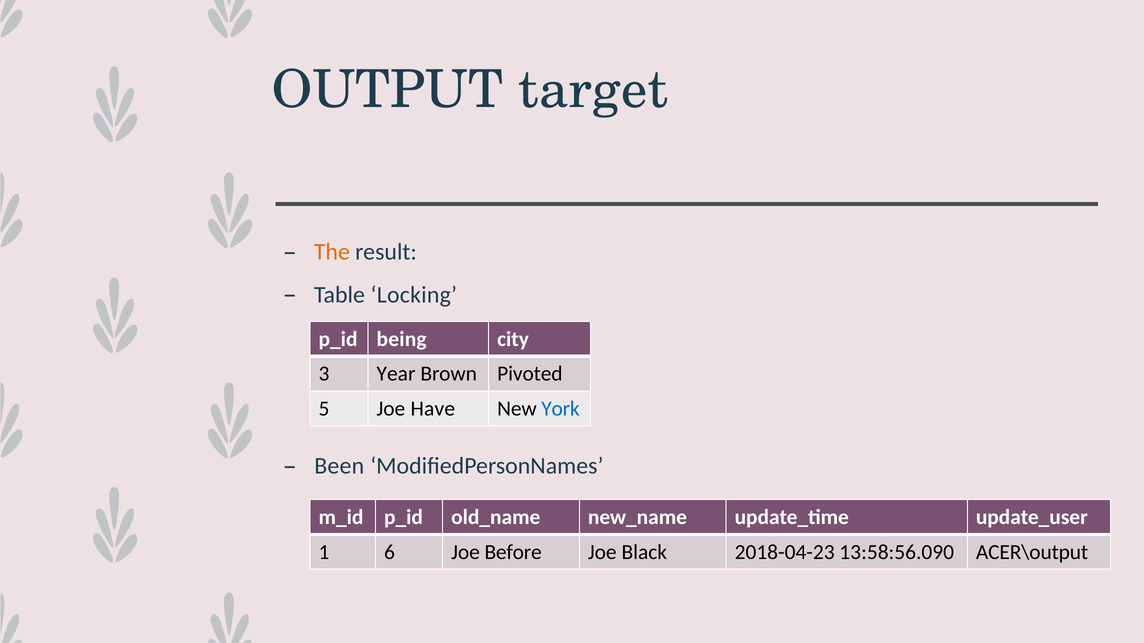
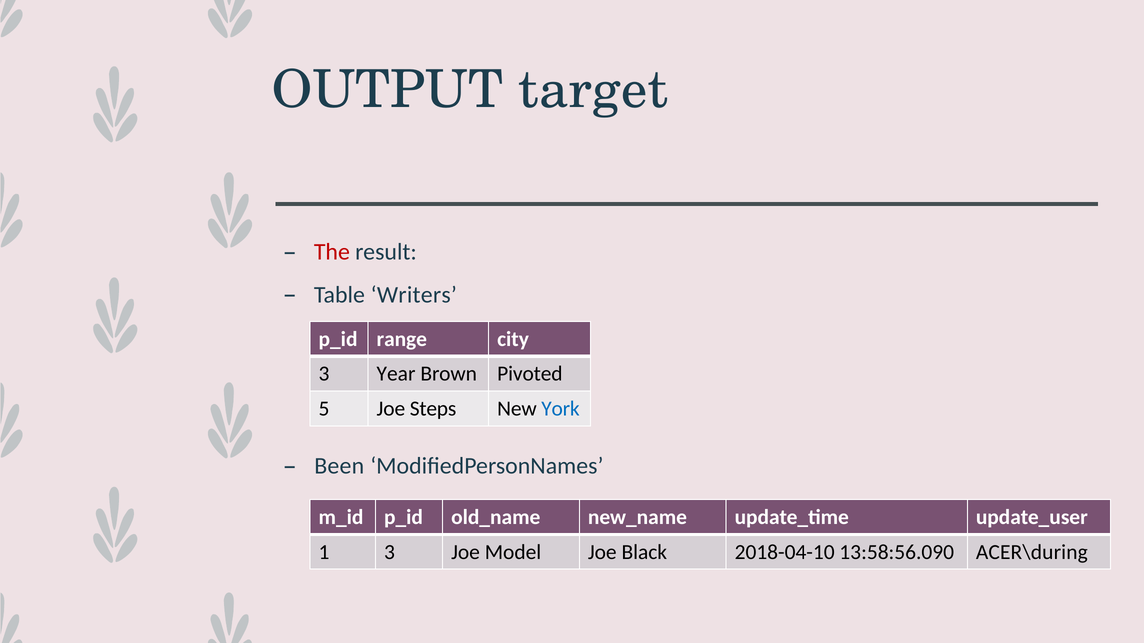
The colour: orange -> red
Locking: Locking -> Writers
being: being -> range
Have: Have -> Steps
1 6: 6 -> 3
Before: Before -> Model
2018-04-23: 2018-04-23 -> 2018-04-10
ACER\output: ACER\output -> ACER\during
